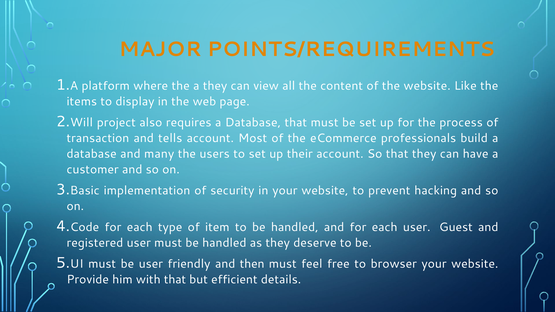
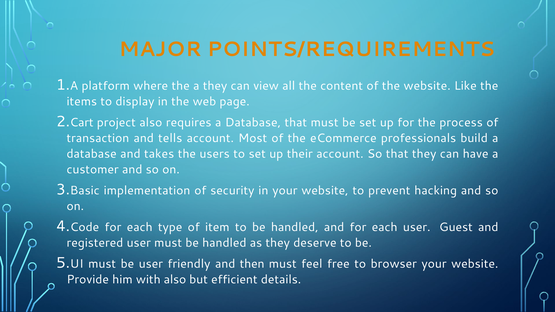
Will: Will -> Cart
many: many -> takes
with that: that -> also
